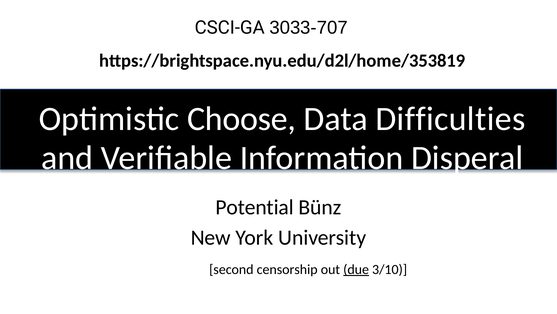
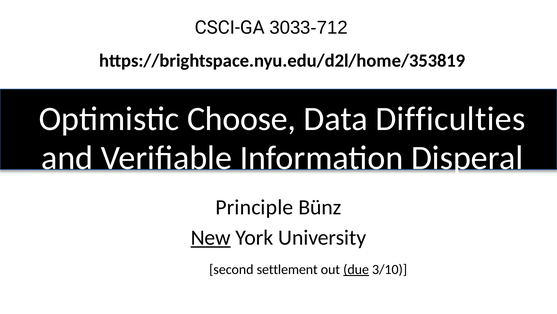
3033-707: 3033-707 -> 3033-712
Potential: Potential -> Principle
New underline: none -> present
censorship: censorship -> settlement
